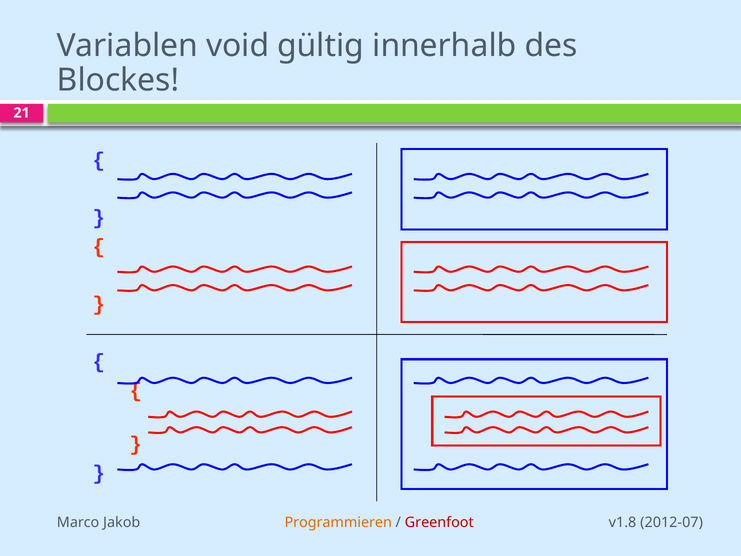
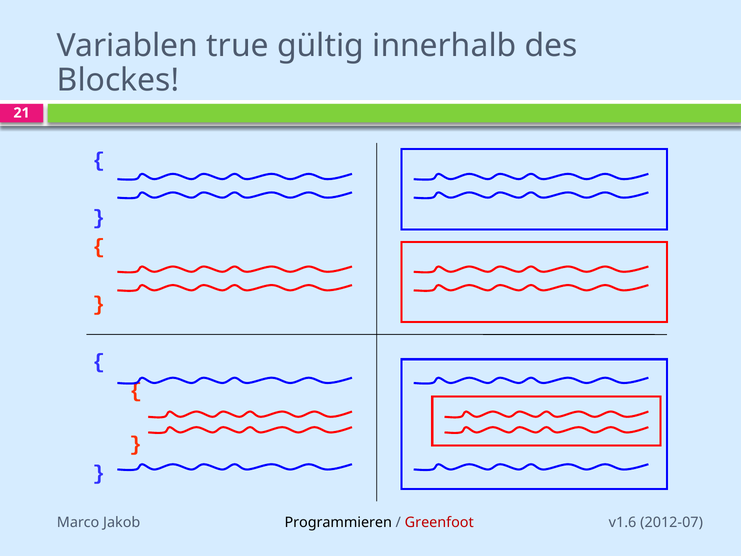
void: void -> true
Programmieren colour: orange -> black
v1.8: v1.8 -> v1.6
